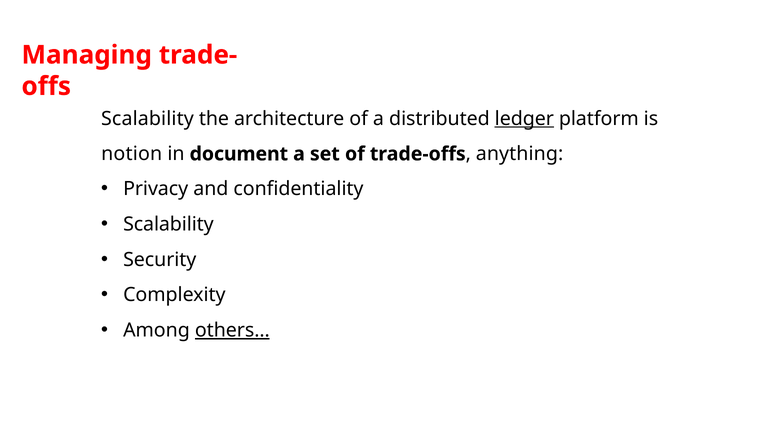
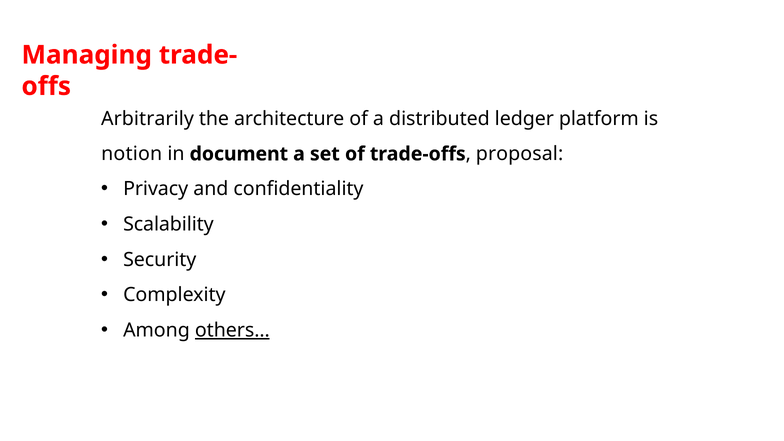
Scalability at (147, 119): Scalability -> Arbitrarily
ledger underline: present -> none
anything: anything -> proposal
